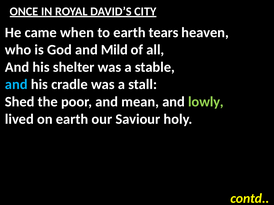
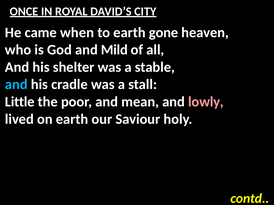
tears: tears -> gone
Shed: Shed -> Little
lowly colour: light green -> pink
